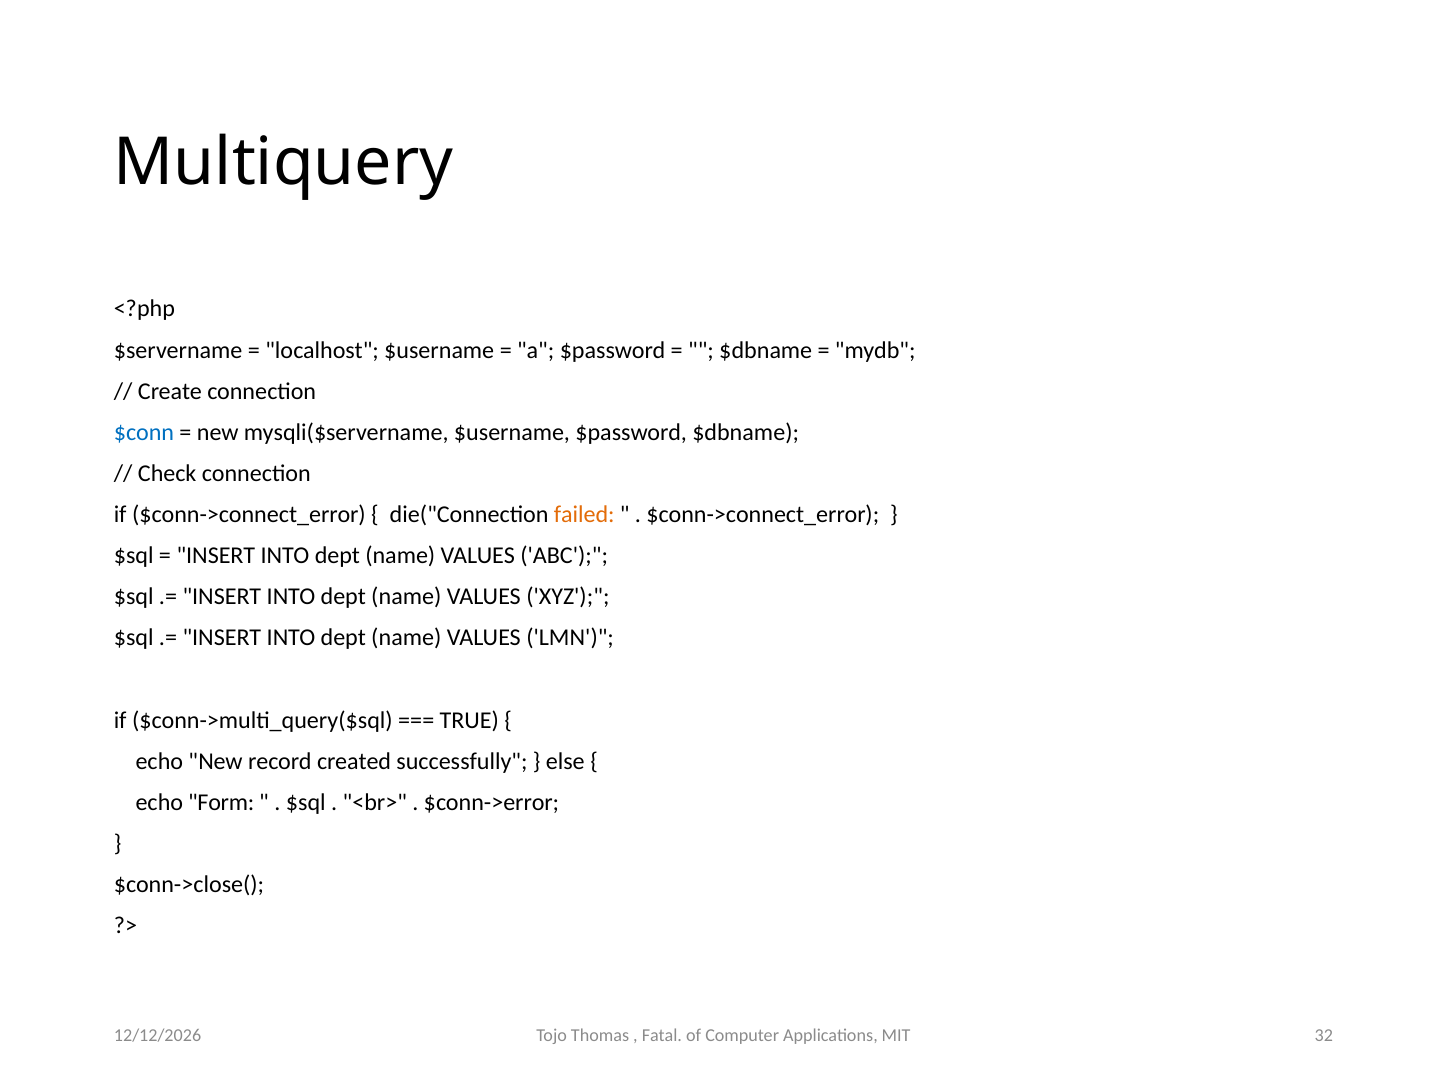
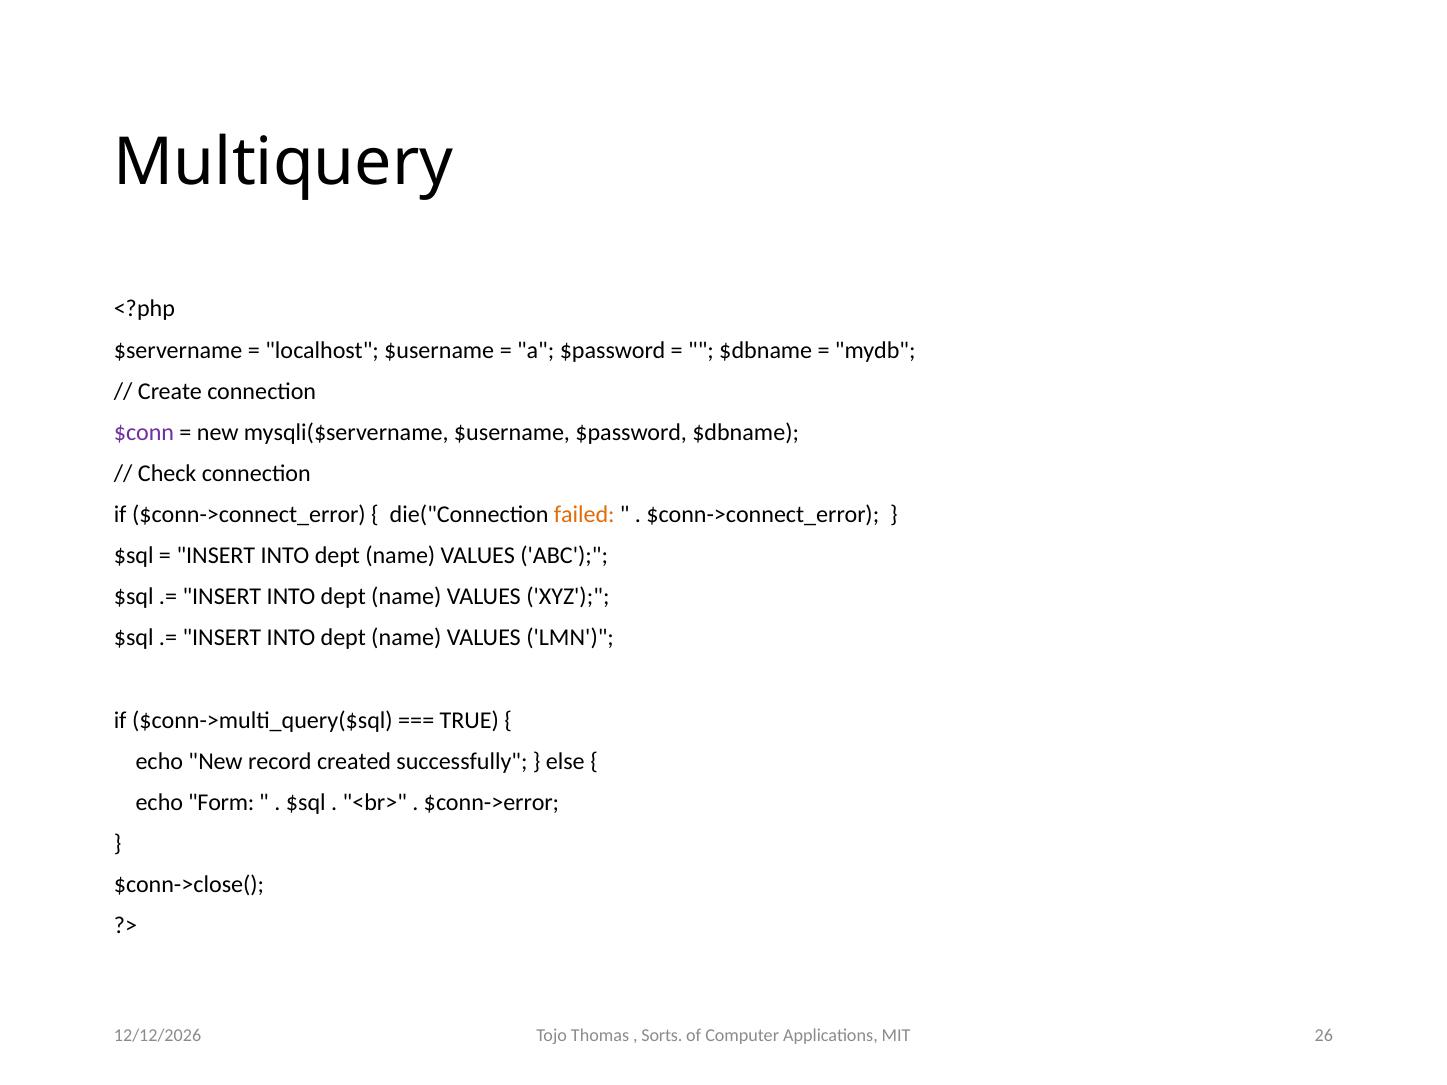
$conn colour: blue -> purple
Fatal: Fatal -> Sorts
32: 32 -> 26
